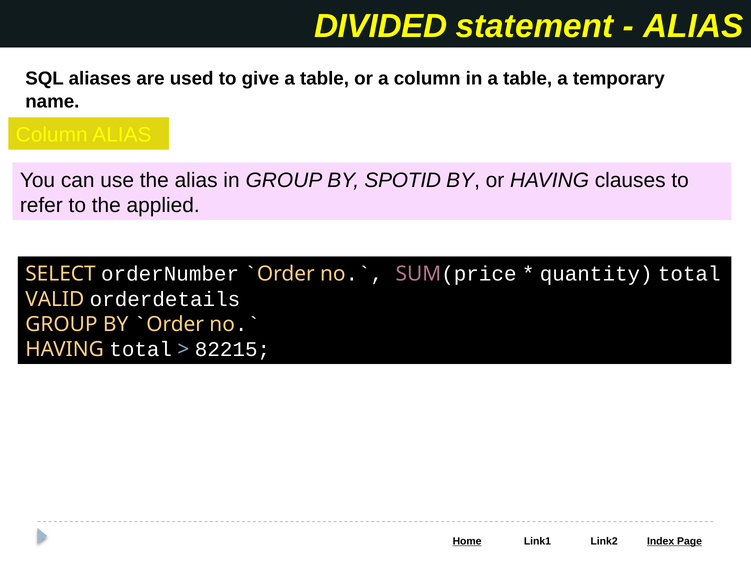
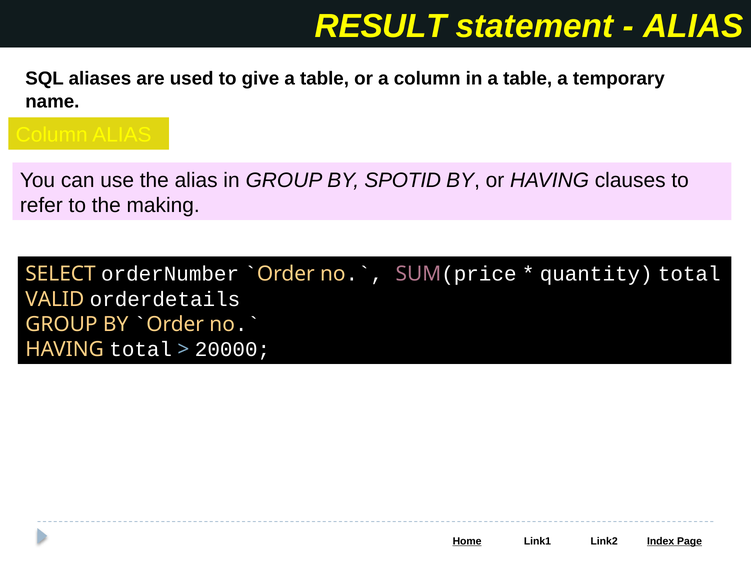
DIVIDED: DIVIDED -> RESULT
applied: applied -> making
82215: 82215 -> 20000
